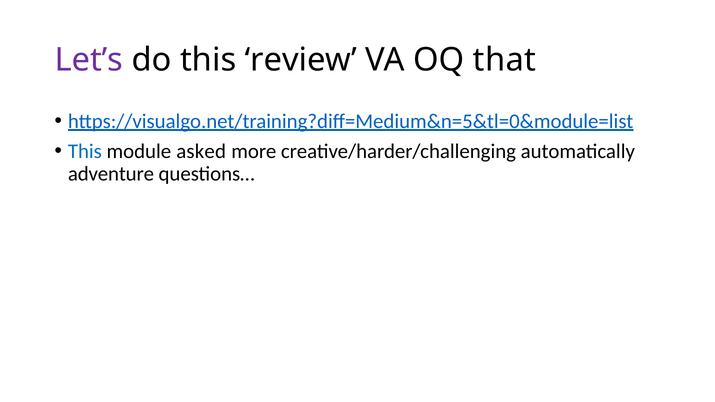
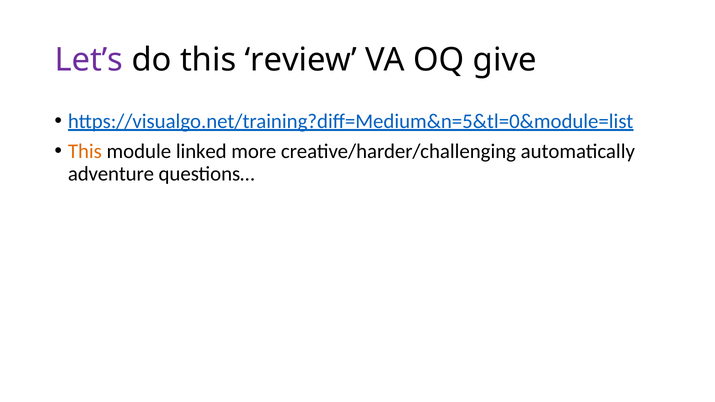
that: that -> give
This at (85, 151) colour: blue -> orange
asked: asked -> linked
